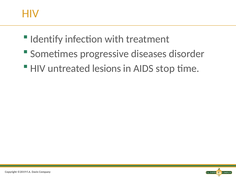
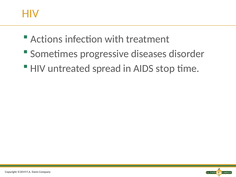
Identify: Identify -> Actions
lesions: lesions -> spread
